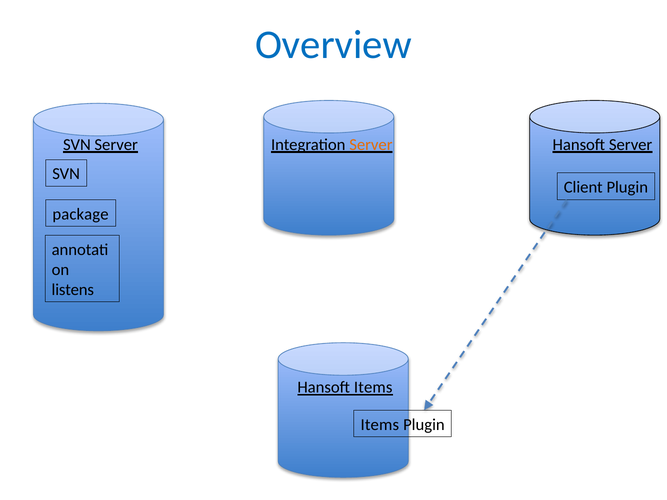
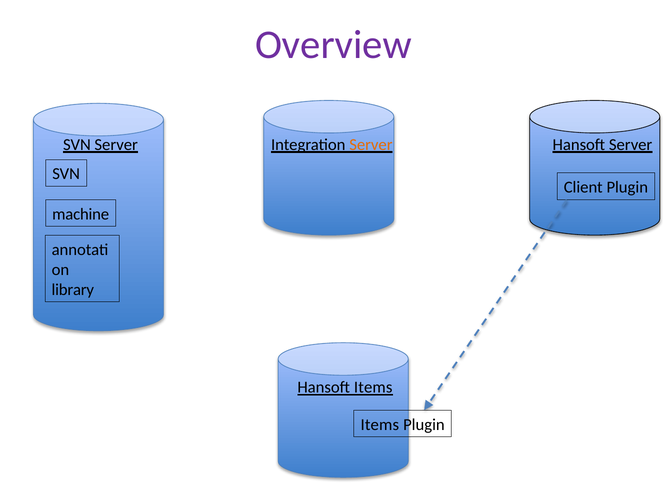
Overview colour: blue -> purple
package: package -> machine
listens: listens -> library
